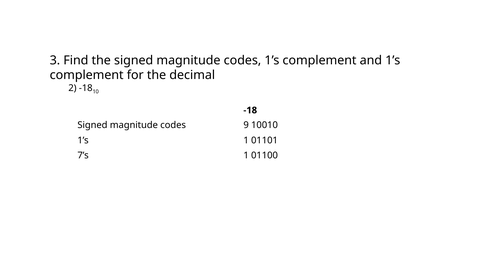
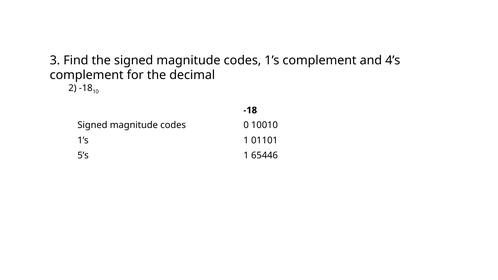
and 1’s: 1’s -> 4’s
9: 9 -> 0
7’s: 7’s -> 5’s
01100: 01100 -> 65446
